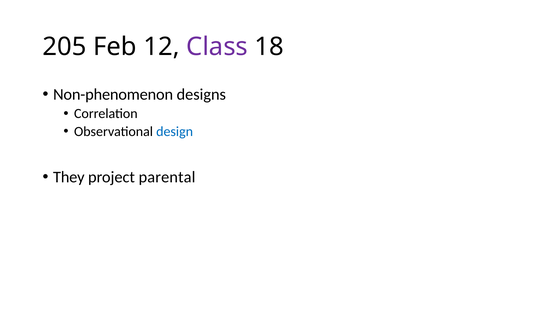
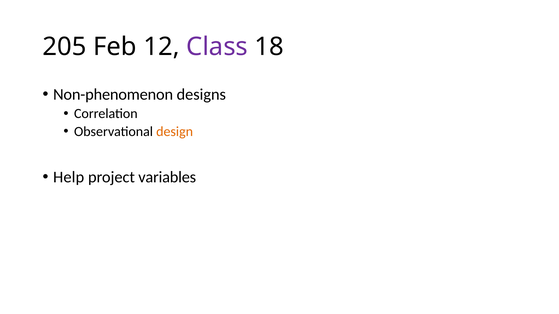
design colour: blue -> orange
They: They -> Help
parental: parental -> variables
